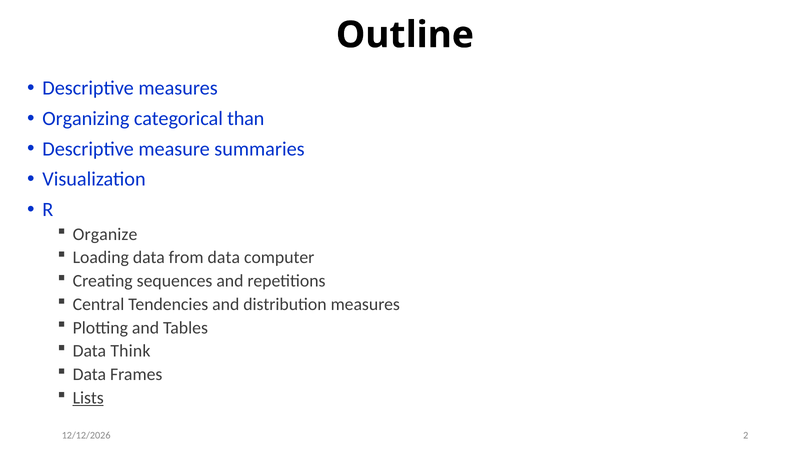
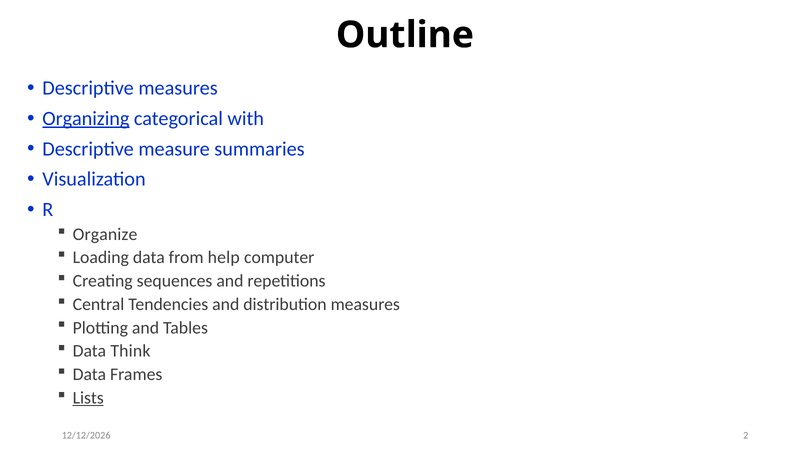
Organizing underline: none -> present
than: than -> with
from data: data -> help
